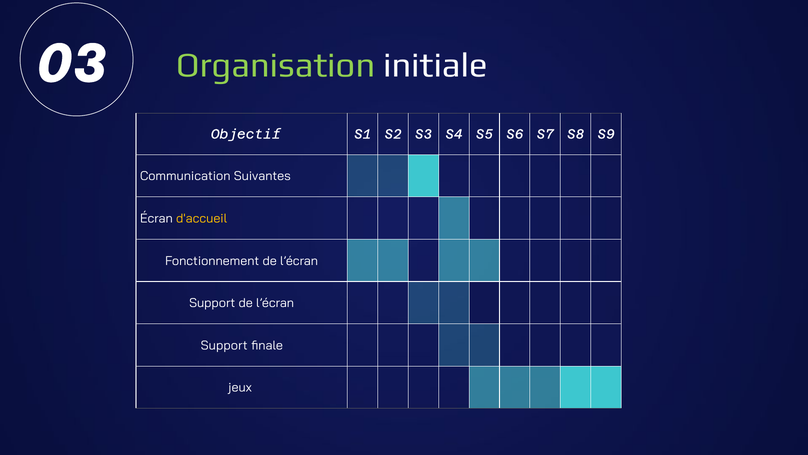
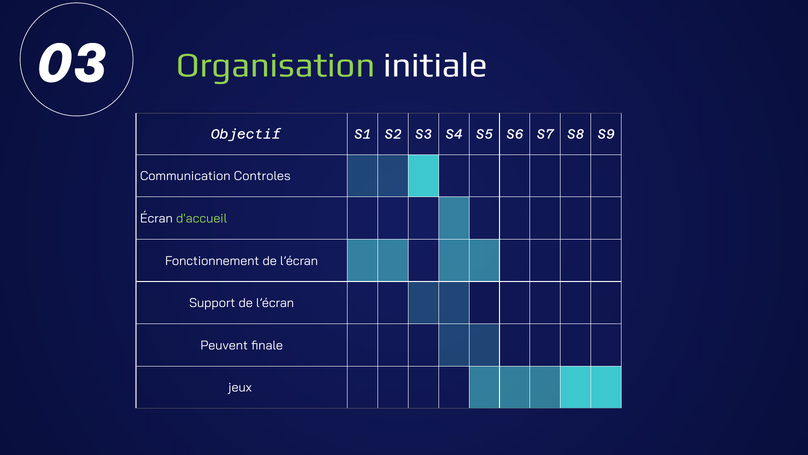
Suivantes: Suivantes -> Controles
d'accueil colour: yellow -> light green
Support at (224, 345): Support -> Peuvent
